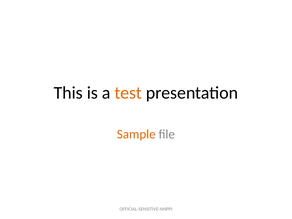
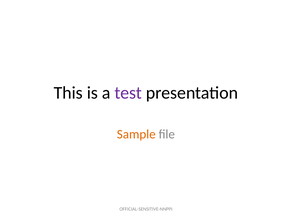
test colour: orange -> purple
